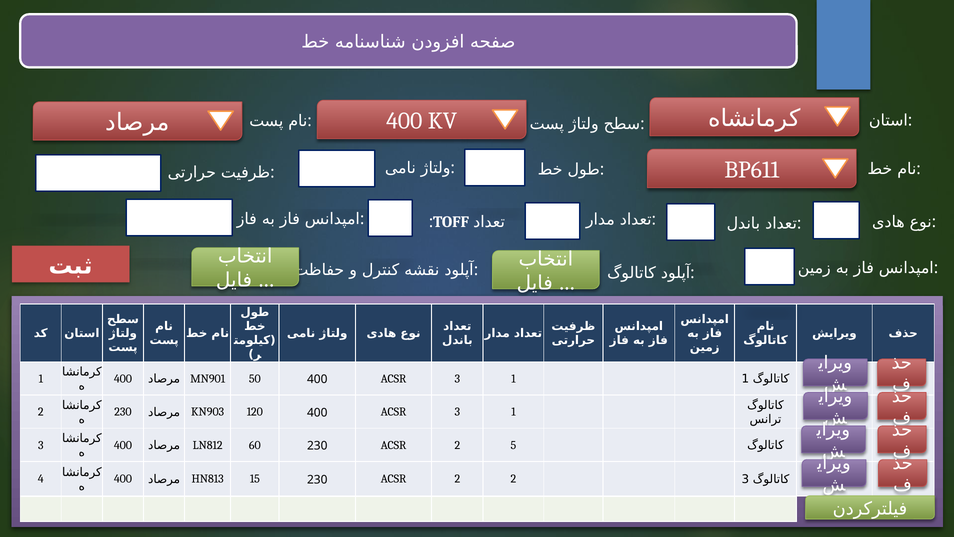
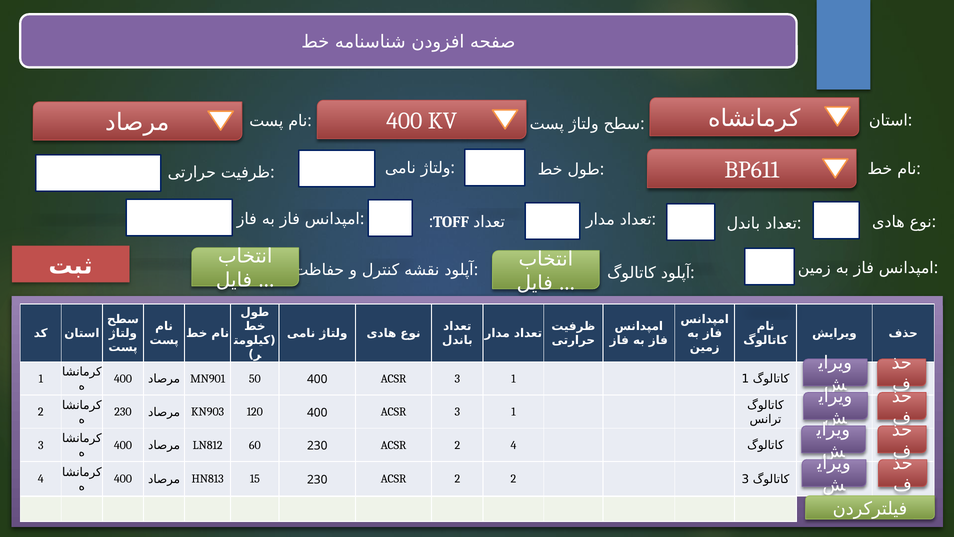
2 5: 5 -> 4
